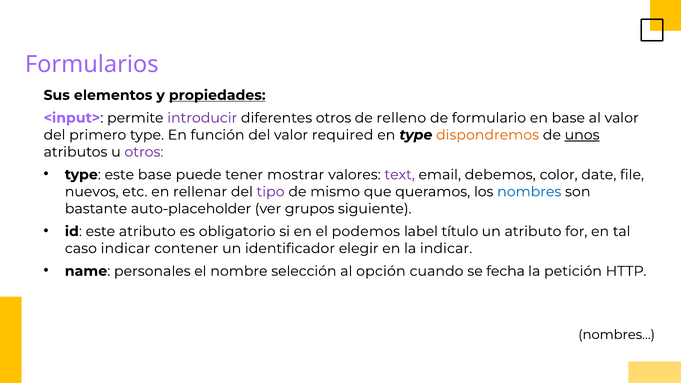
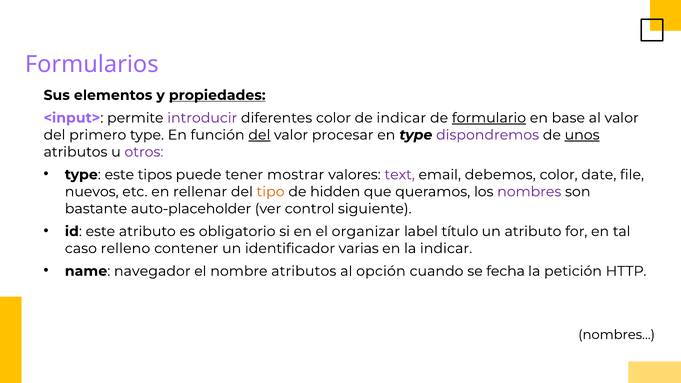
diferentes otros: otros -> color
de relleno: relleno -> indicar
formulario underline: none -> present
del at (259, 135) underline: none -> present
required: required -> procesar
dispondremos colour: orange -> purple
este base: base -> tipos
tipo colour: purple -> orange
mismo: mismo -> hidden
nombres colour: blue -> purple
grupos: grupos -> control
podemos: podemos -> organizar
caso indicar: indicar -> relleno
elegir: elegir -> varias
personales: personales -> navegador
nombre selección: selección -> atributos
